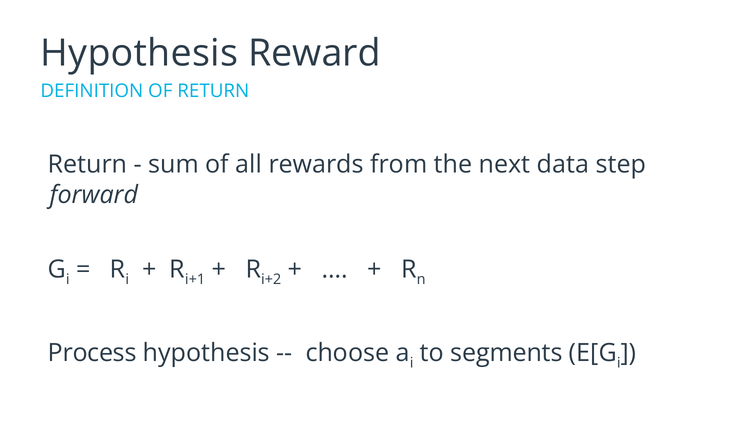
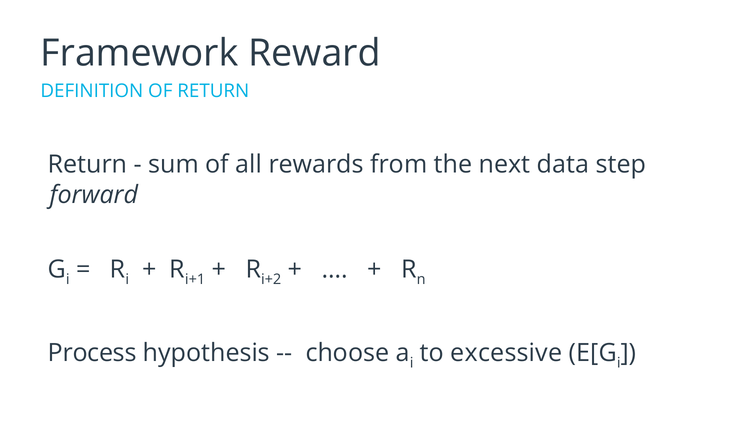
Hypothesis at (139, 53): Hypothesis -> Framework
segments: segments -> excessive
